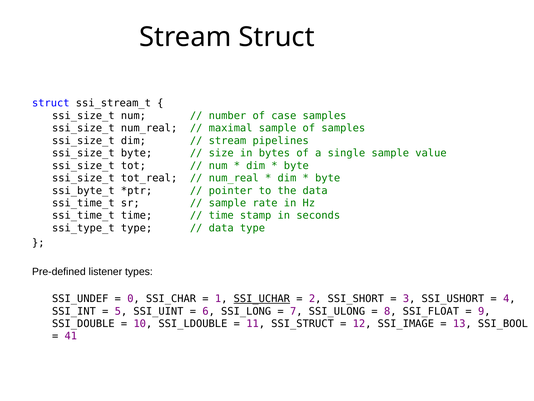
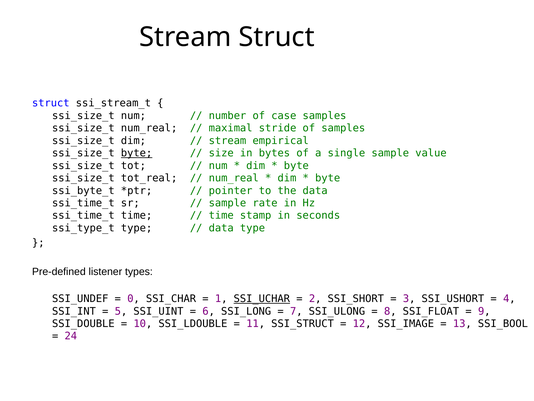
maximal sample: sample -> stride
pipelines: pipelines -> empirical
byte at (137, 153) underline: none -> present
41: 41 -> 24
